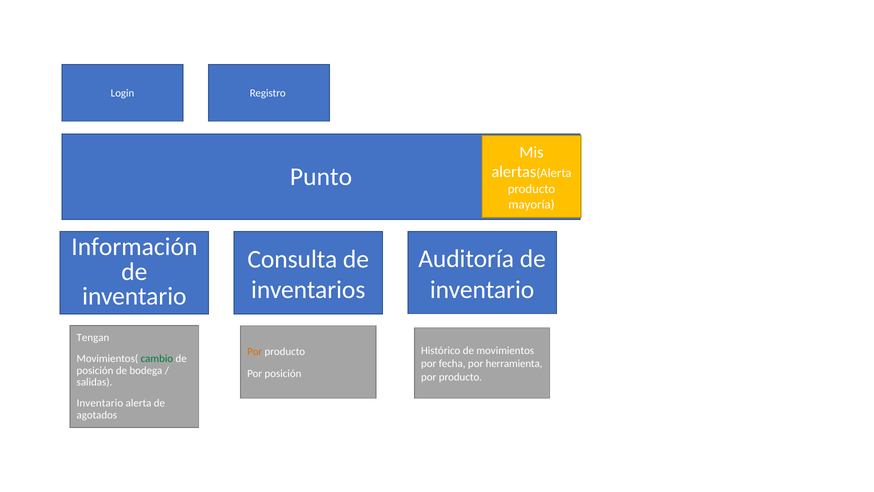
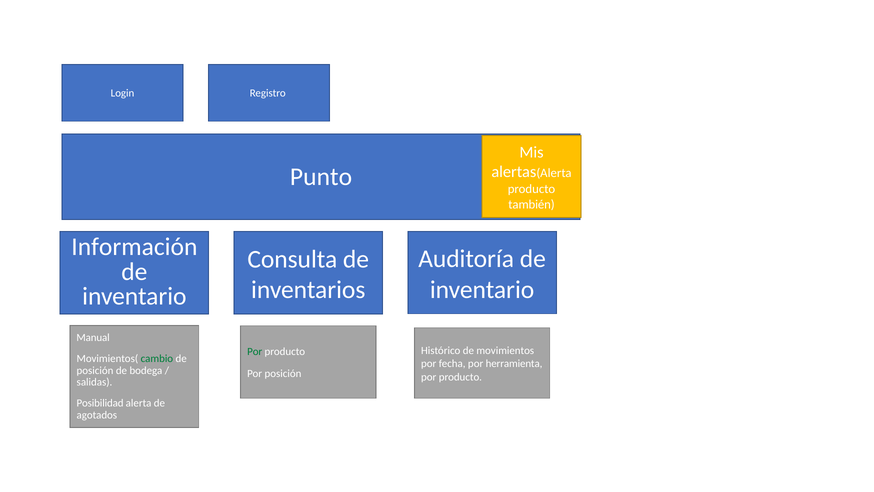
mayoría: mayoría -> también
Tengan: Tengan -> Manual
Por at (255, 351) colour: orange -> green
Inventario at (100, 403): Inventario -> Posibilidad
